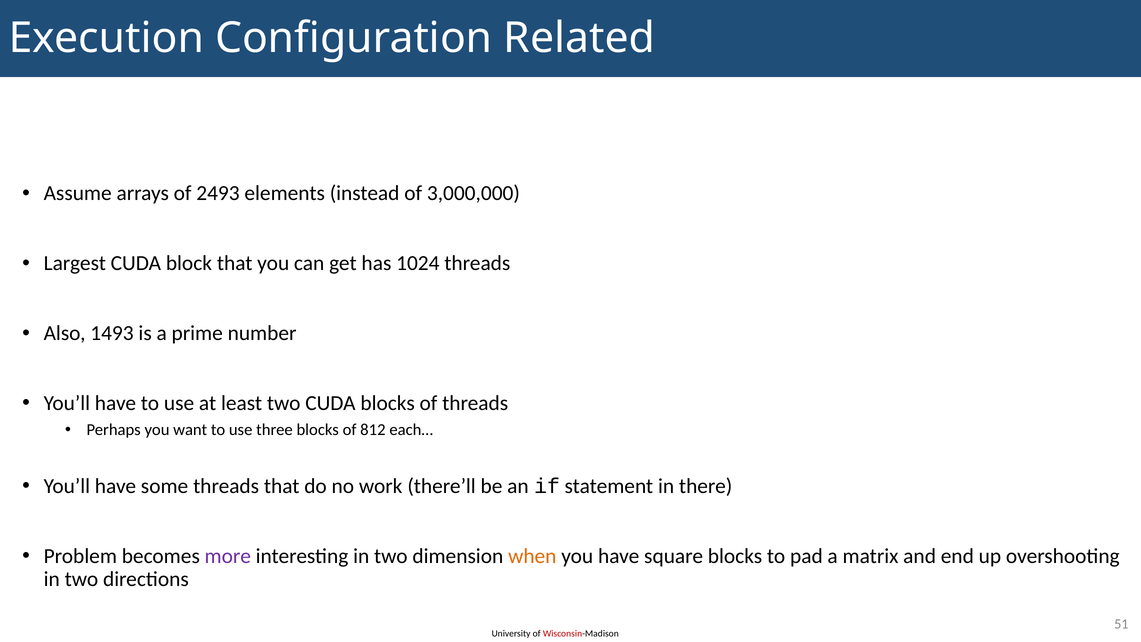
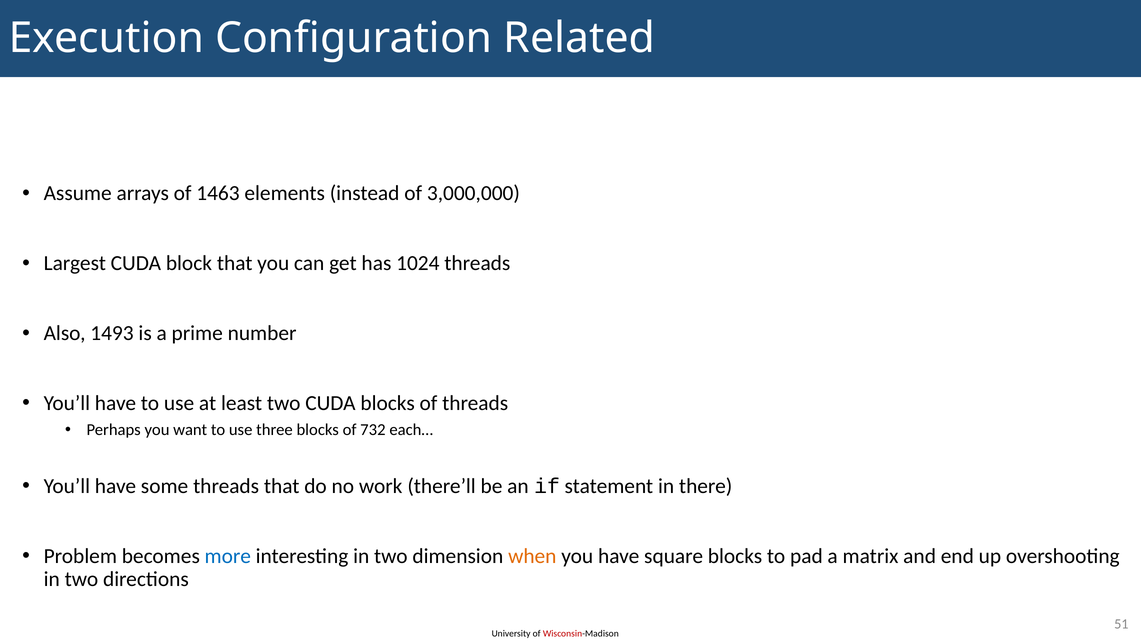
2493: 2493 -> 1463
812: 812 -> 732
more colour: purple -> blue
